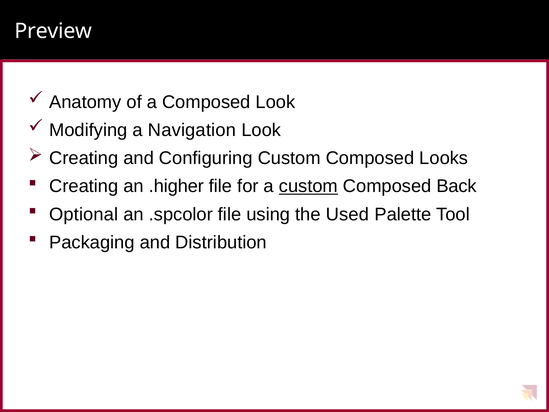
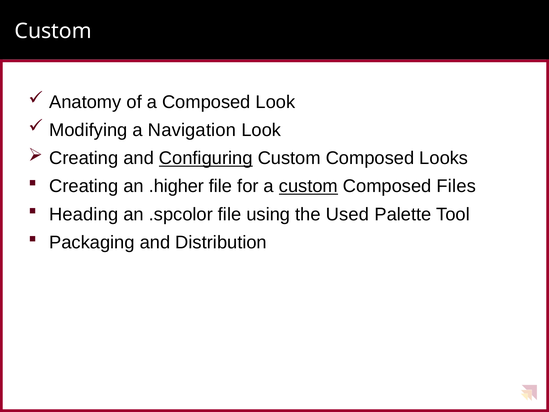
Preview at (53, 31): Preview -> Custom
Configuring underline: none -> present
Back: Back -> Files
Optional: Optional -> Heading
